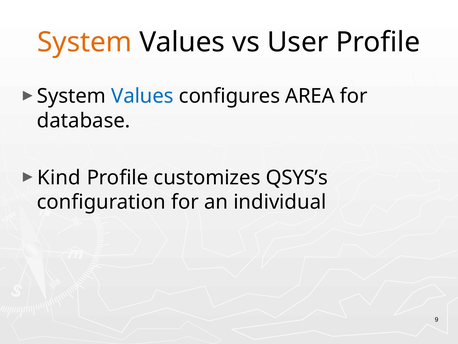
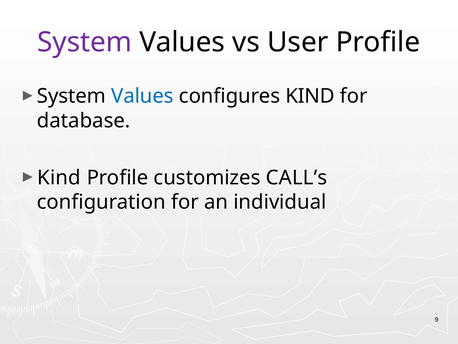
System at (85, 42) colour: orange -> purple
configures AREA: AREA -> KIND
QSYS’s: QSYS’s -> CALL’s
